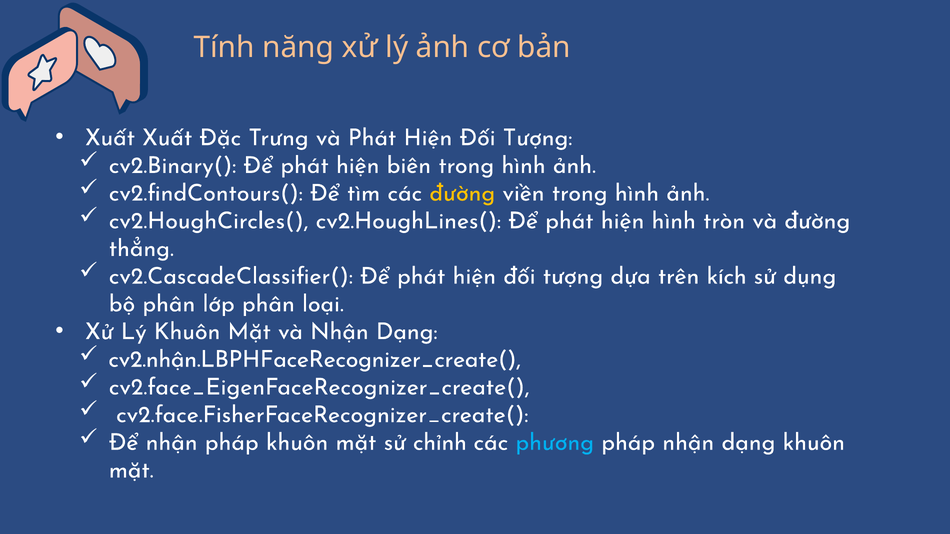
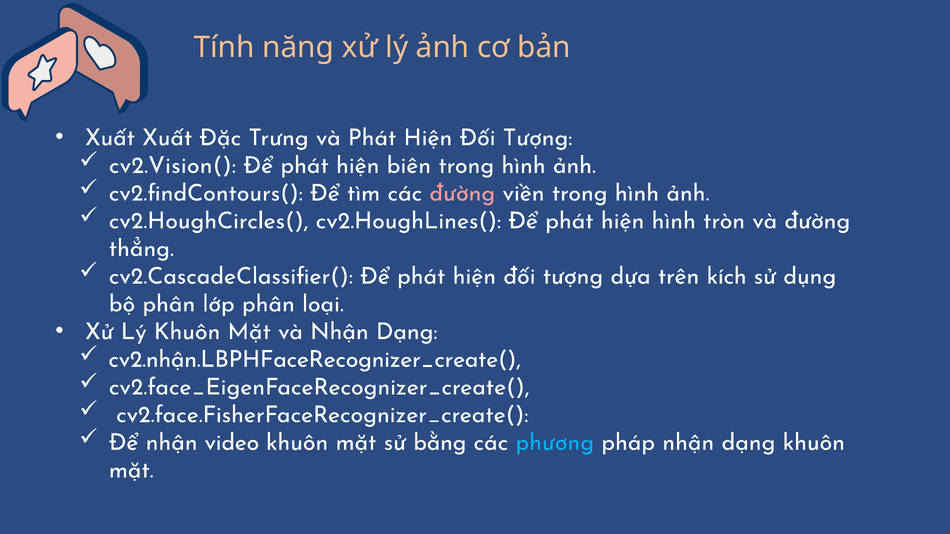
cv2.Binary(: cv2.Binary( -> cv2.Vision(
đường at (462, 193) colour: yellow -> pink
nhận pháp: pháp -> video
chỉnh: chỉnh -> bằng
